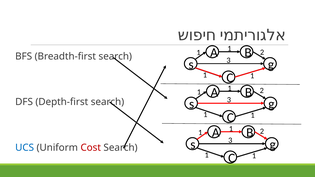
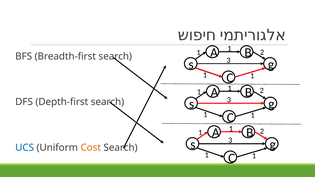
Cost colour: red -> orange
